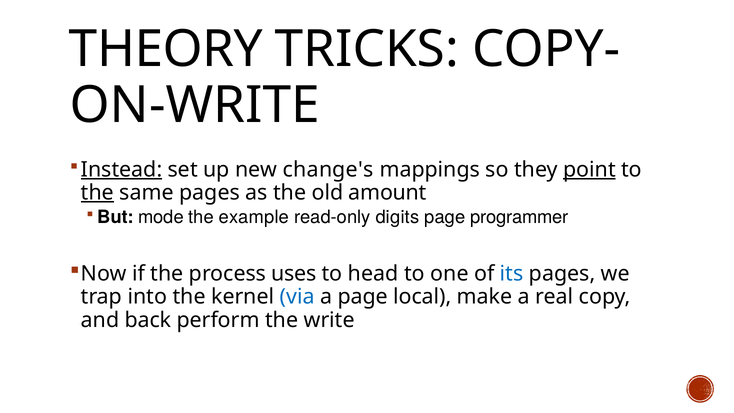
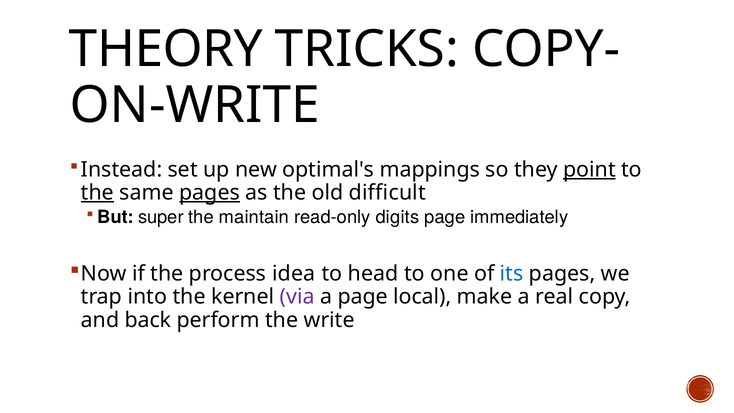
Instead underline: present -> none
change's: change's -> optimal's
pages at (210, 193) underline: none -> present
amount: amount -> difficult
mode: mode -> super
example: example -> maintain
programmer: programmer -> immediately
uses: uses -> idea
via colour: blue -> purple
